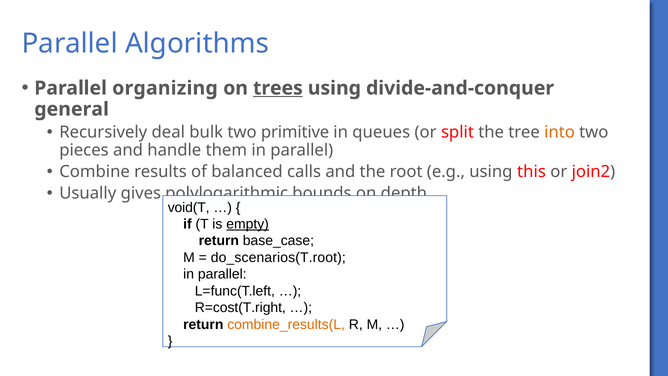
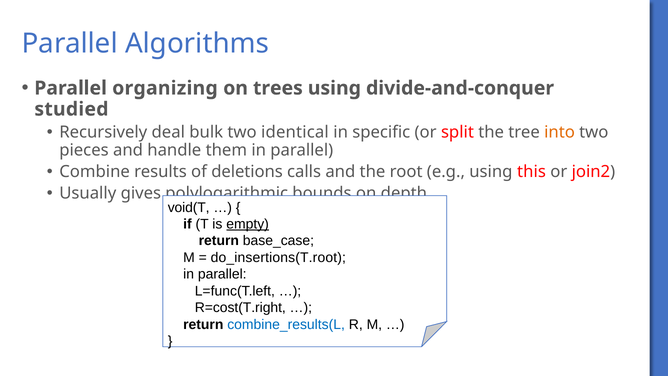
trees underline: present -> none
general: general -> studied
primitive: primitive -> identical
queues: queues -> specific
balanced: balanced -> deletions
do_scenarios(T.root: do_scenarios(T.root -> do_insertions(T.root
combine_results(L colour: orange -> blue
